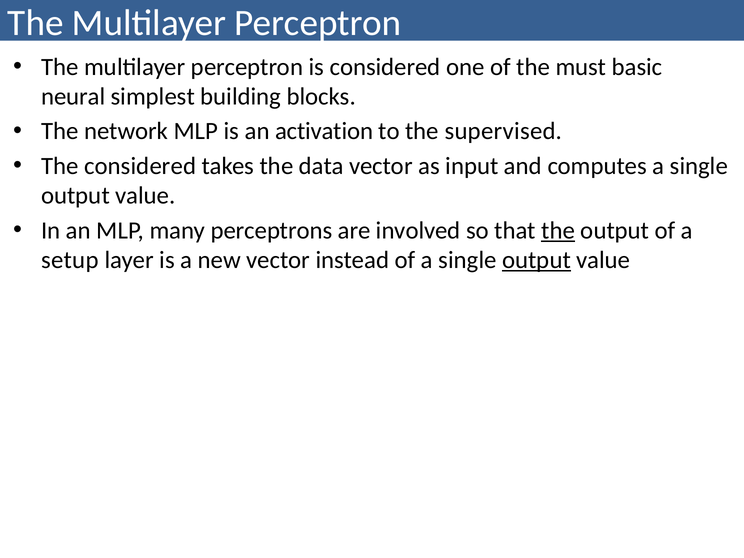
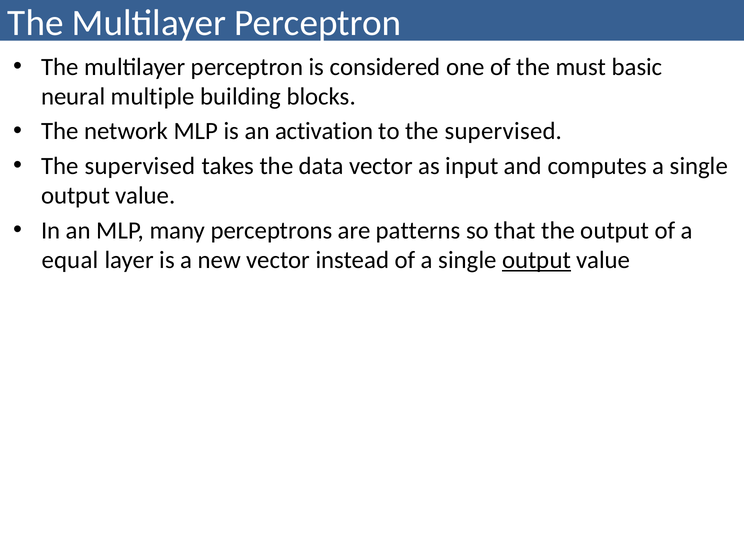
simplest: simplest -> multiple
considered at (140, 166): considered -> supervised
involved: involved -> patterns
the at (558, 230) underline: present -> none
setup: setup -> equal
